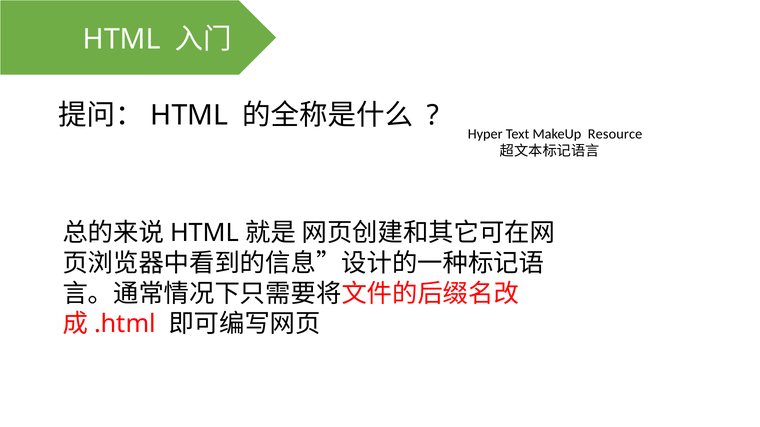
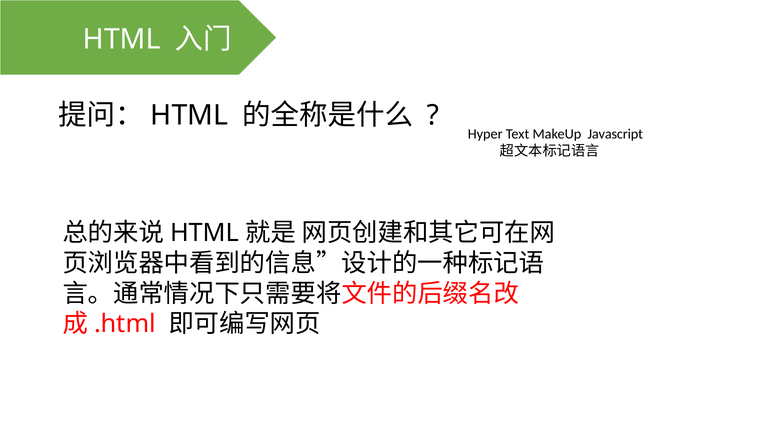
Resource: Resource -> Javascript
